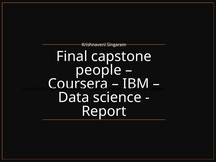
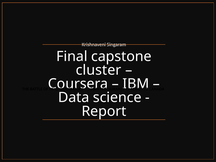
people: people -> cluster
